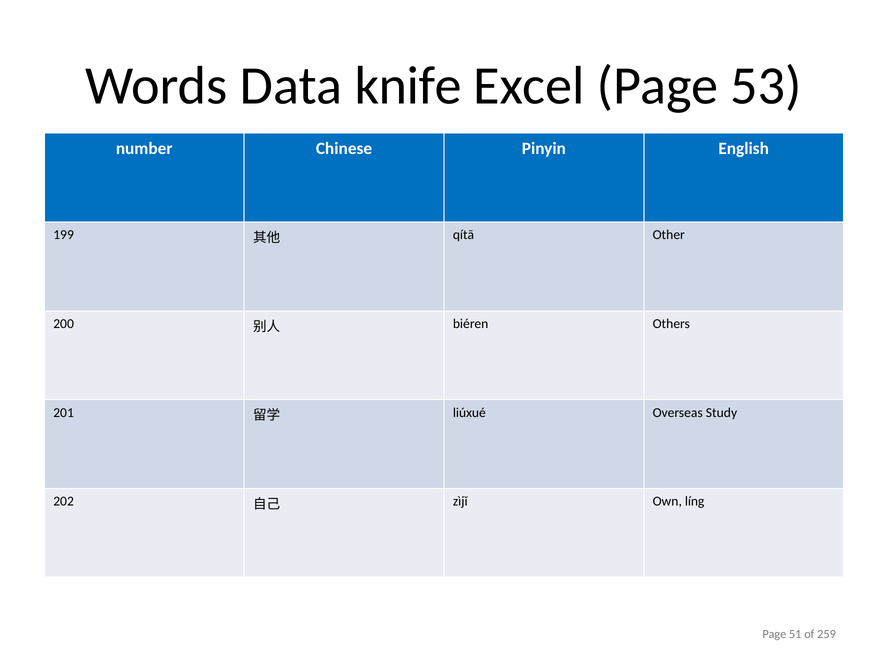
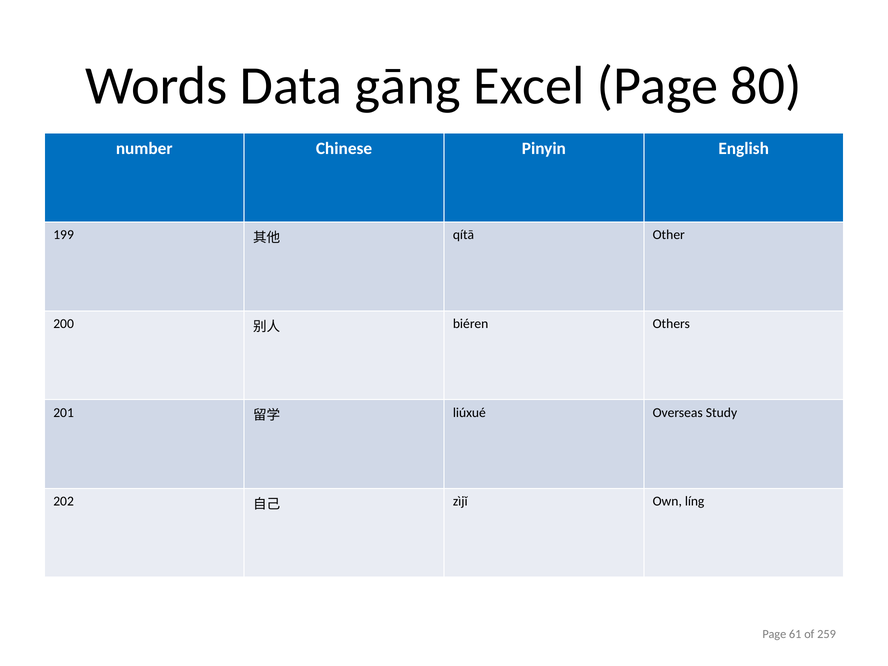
knife: knife -> gāng
53: 53 -> 80
51: 51 -> 61
